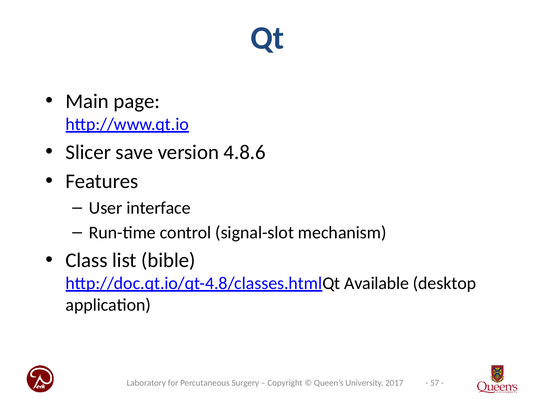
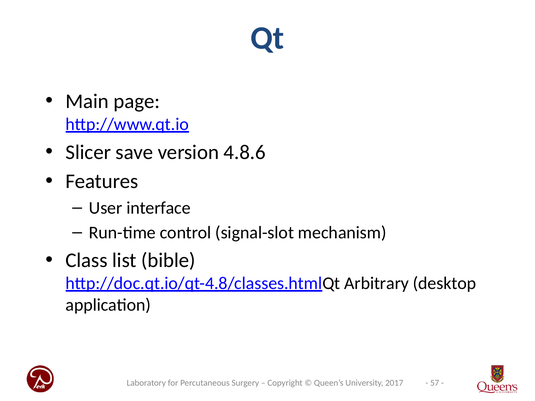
Available: Available -> Arbitrary
